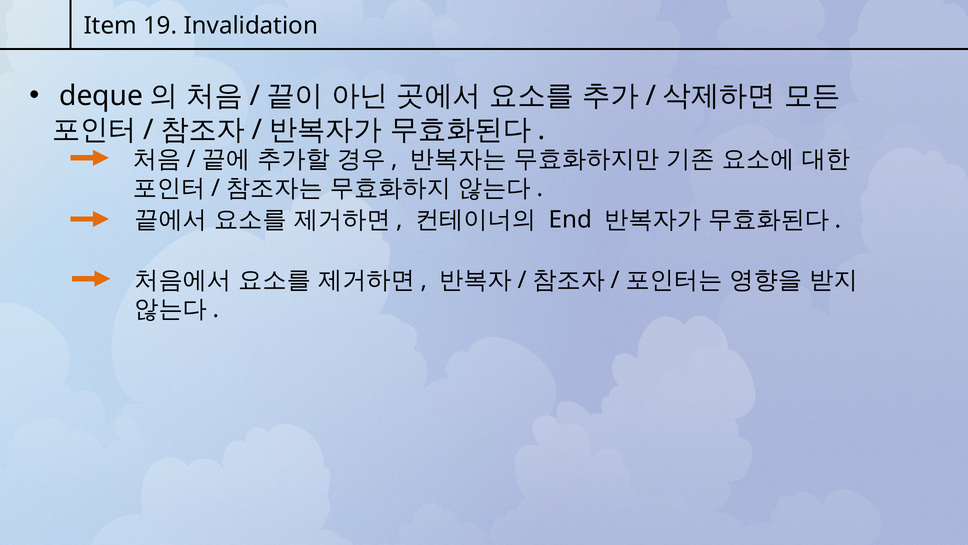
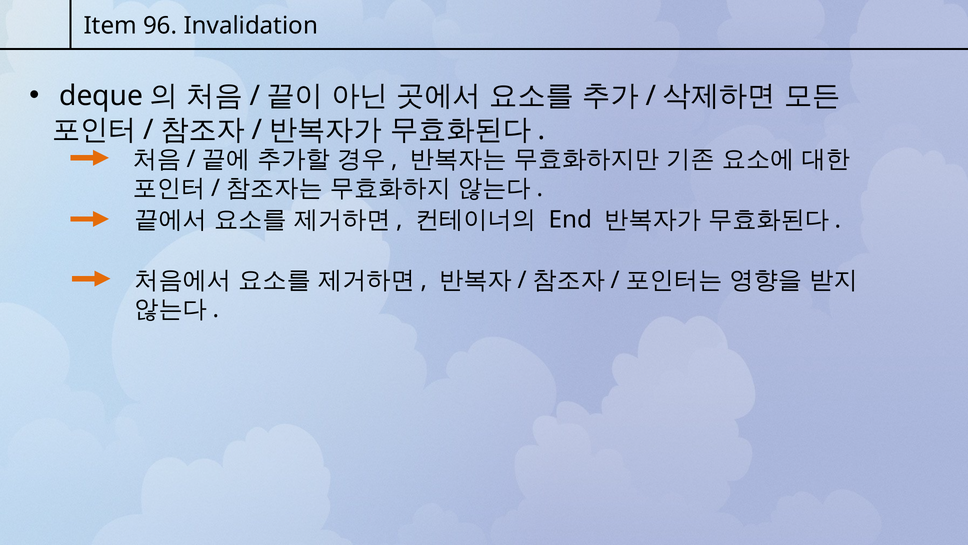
19: 19 -> 96
